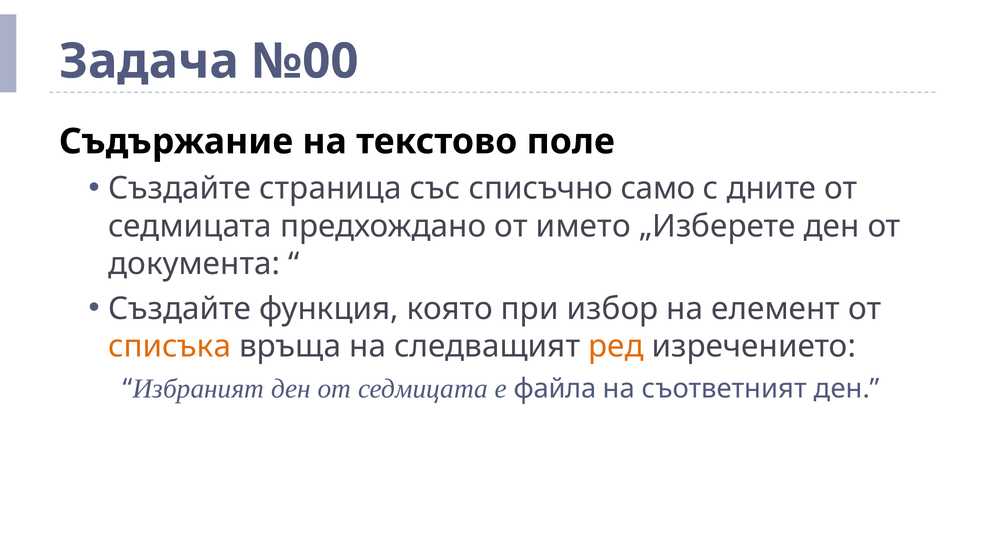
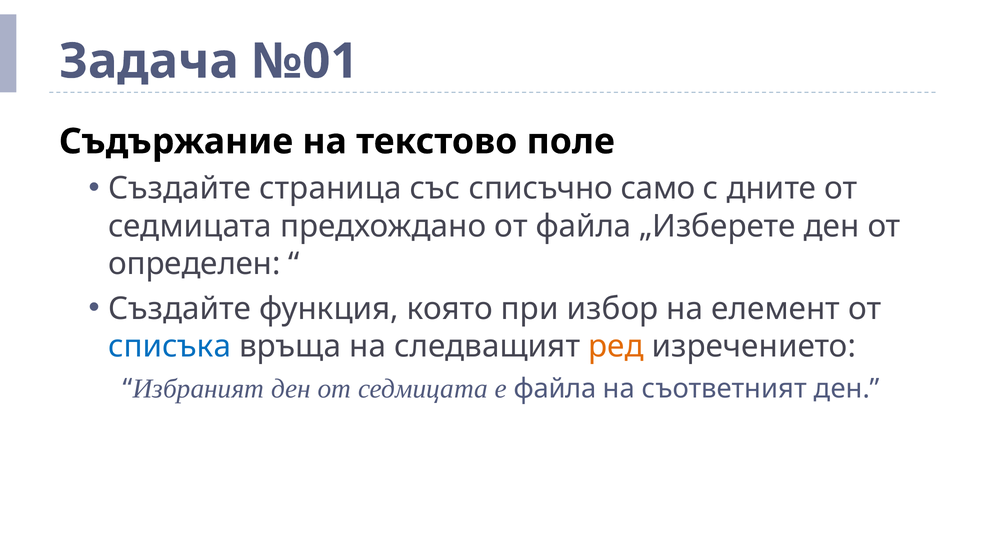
№00: №00 -> №01
от името: името -> файла
документа: документа -> определен
списъка colour: orange -> blue
